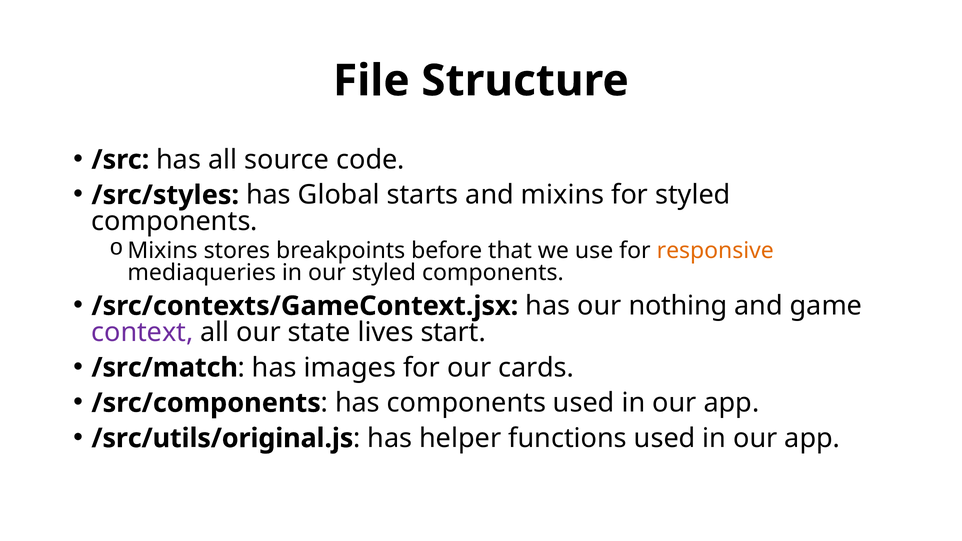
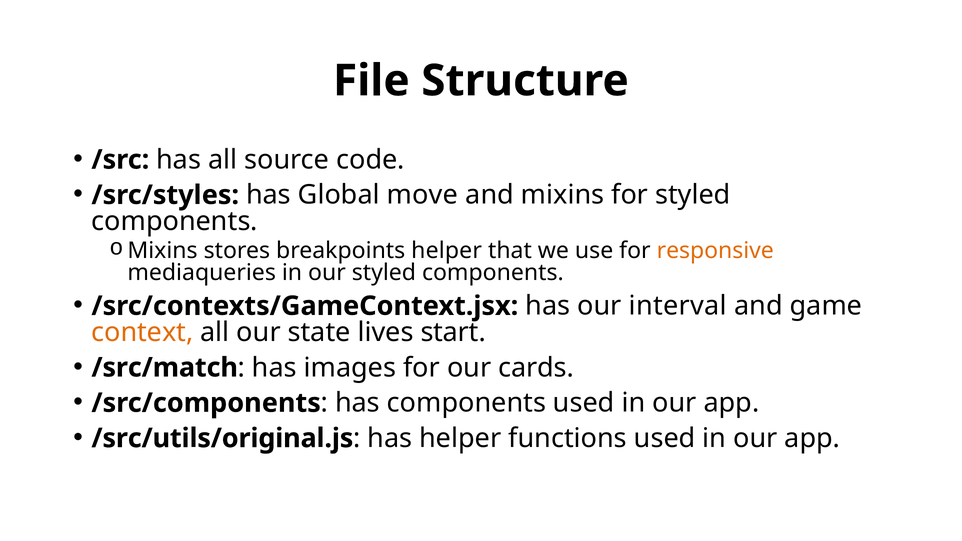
starts: starts -> move
breakpoints before: before -> helper
nothing: nothing -> interval
context colour: purple -> orange
